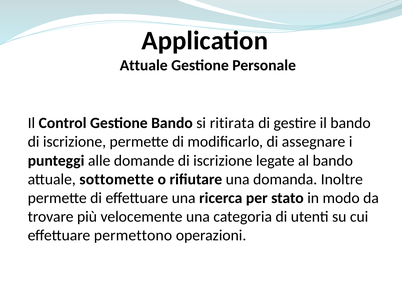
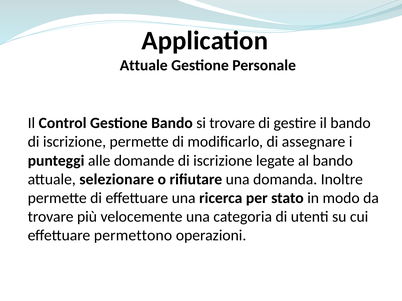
si ritirata: ritirata -> trovare
sottomette: sottomette -> selezionare
